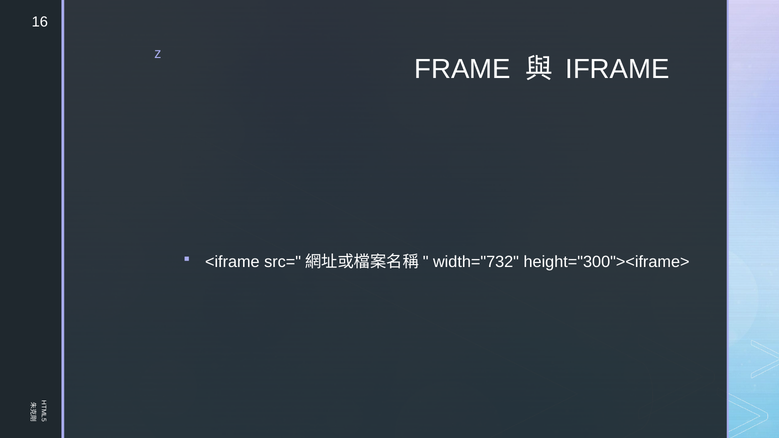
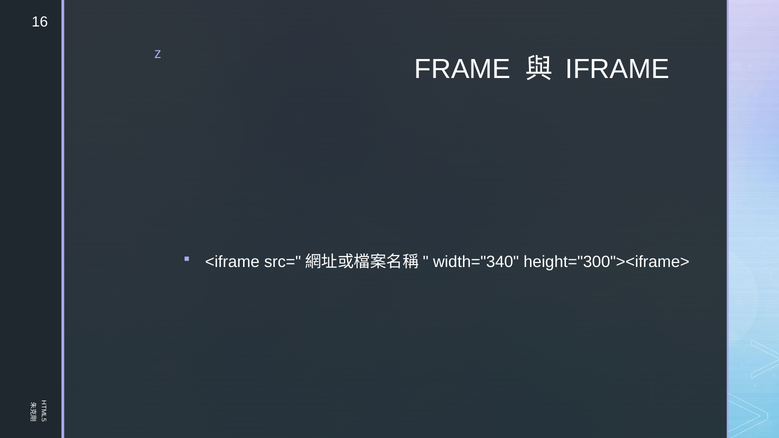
width="732: width="732 -> width="340
